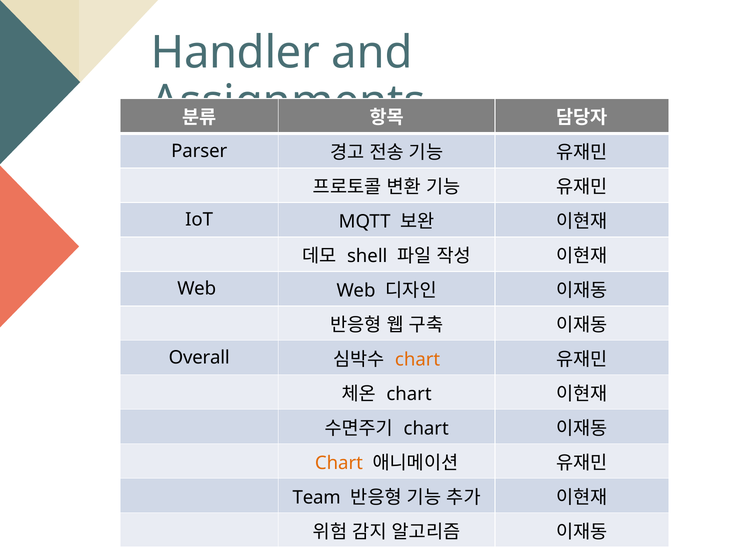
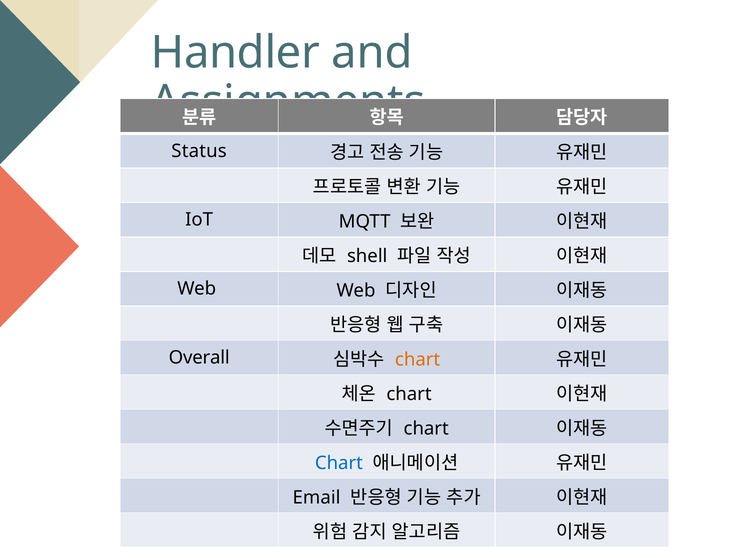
Parser: Parser -> Status
Chart at (339, 463) colour: orange -> blue
Team: Team -> Email
